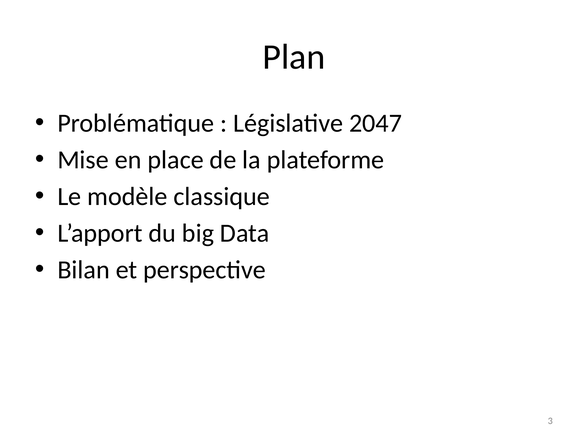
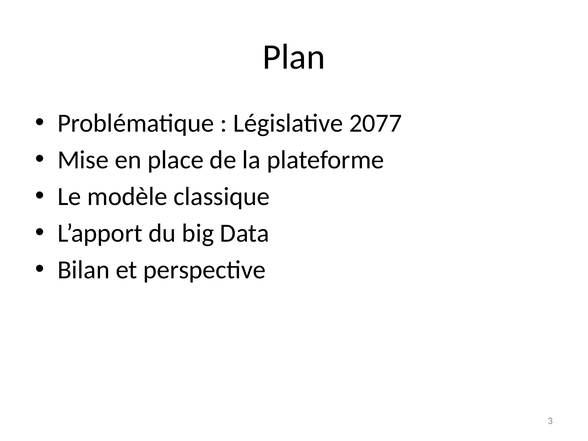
2047: 2047 -> 2077
